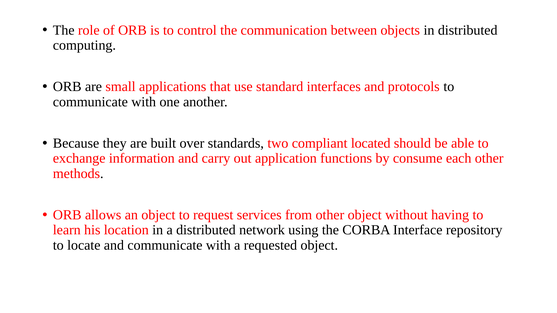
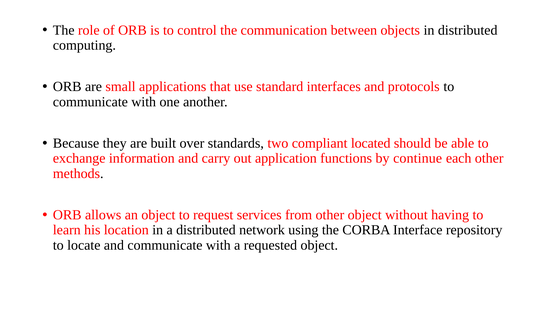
consume: consume -> continue
